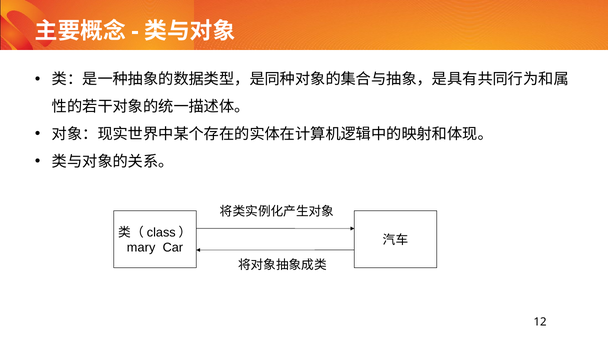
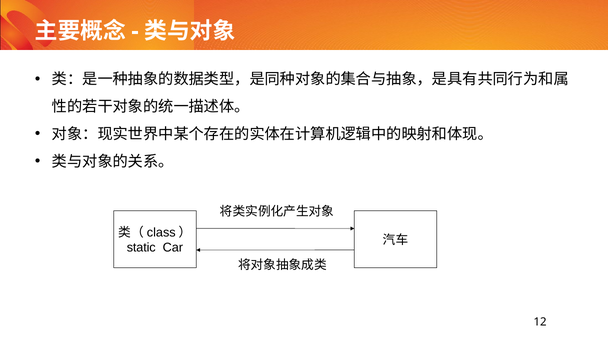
mary: mary -> static
